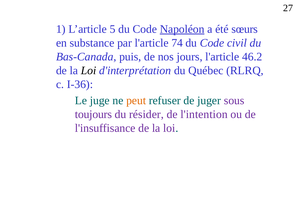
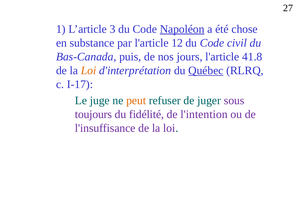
5: 5 -> 3
sœurs: sœurs -> chose
74: 74 -> 12
46.2: 46.2 -> 41.8
Loi at (89, 71) colour: black -> orange
Québec underline: none -> present
I-36: I-36 -> I-17
résider: résider -> fidélité
